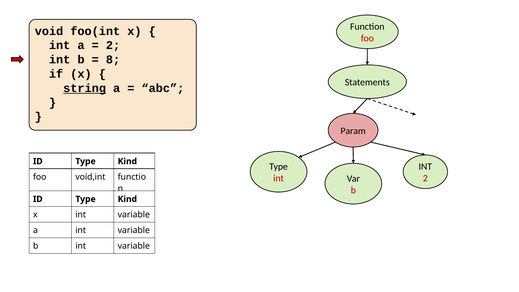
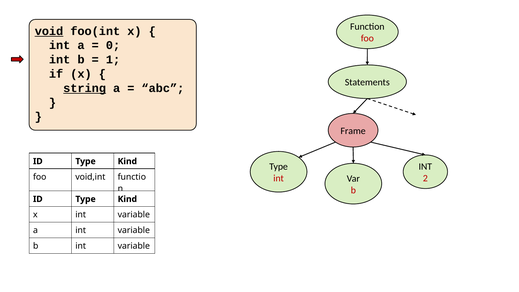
void underline: none -> present
2 at (113, 45): 2 -> 0
8: 8 -> 1
Param: Param -> Frame
